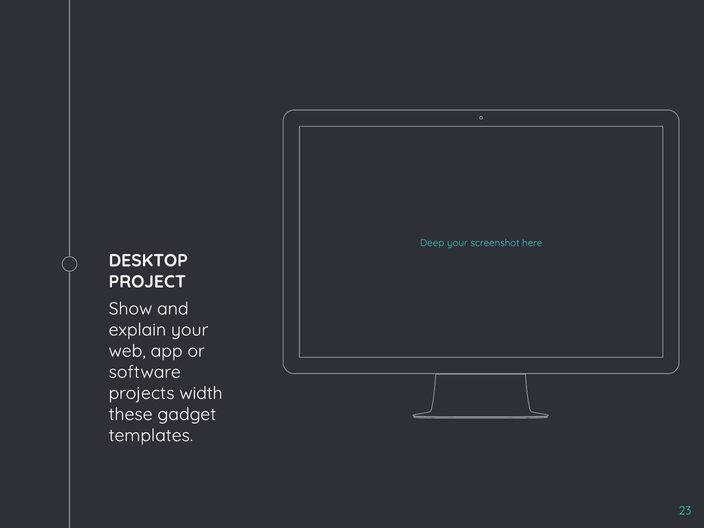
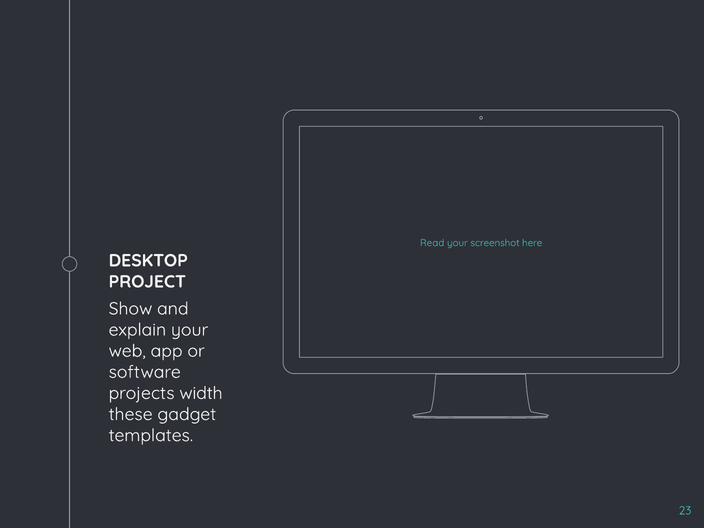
Deep: Deep -> Read
